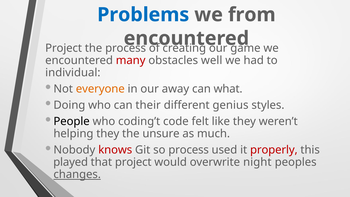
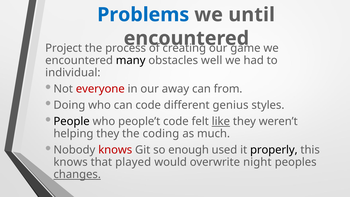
from: from -> until
many colour: red -> black
everyone colour: orange -> red
what: what -> from
can their: their -> code
coding’t: coding’t -> people’t
like underline: none -> present
unsure: unsure -> coding
so process: process -> enough
properly colour: red -> black
played at (71, 162): played -> knows
that project: project -> played
